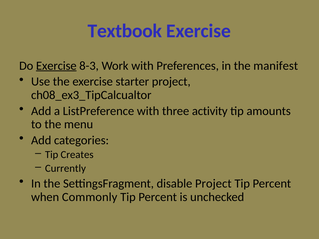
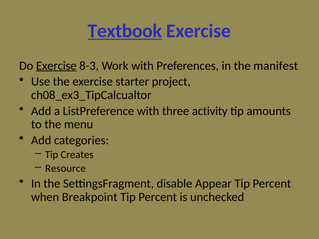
Textbook underline: none -> present
Currently: Currently -> Resource
disable Project: Project -> Appear
Commonly: Commonly -> Breakpoint
